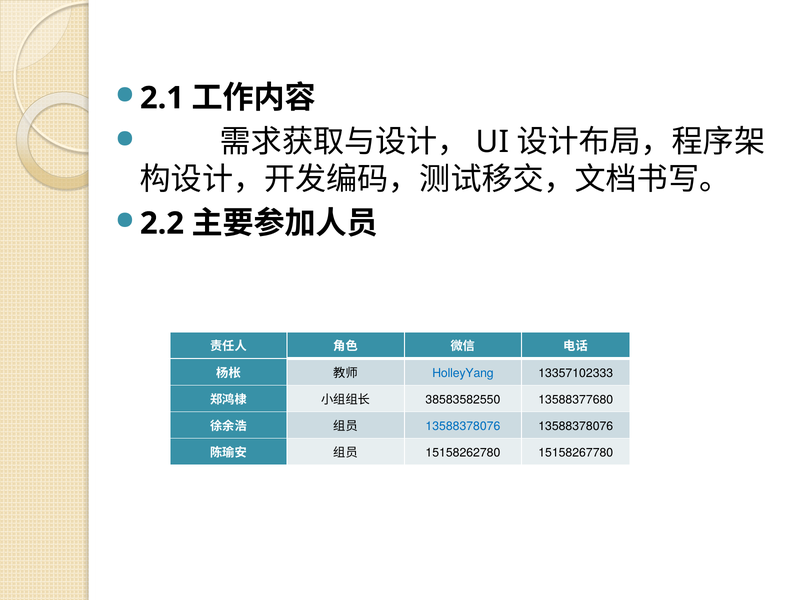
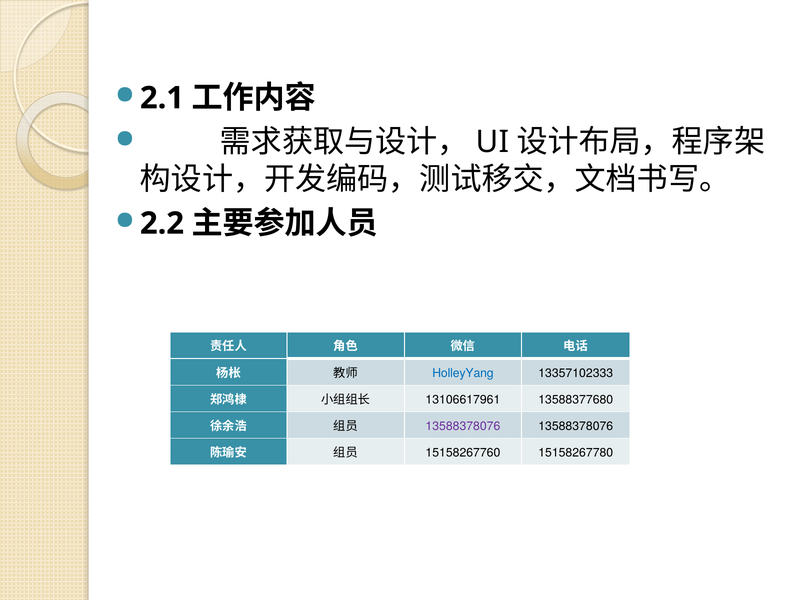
38583582550: 38583582550 -> 13106617961
13588378076 at (463, 426) colour: blue -> purple
15158262780: 15158262780 -> 15158267760
